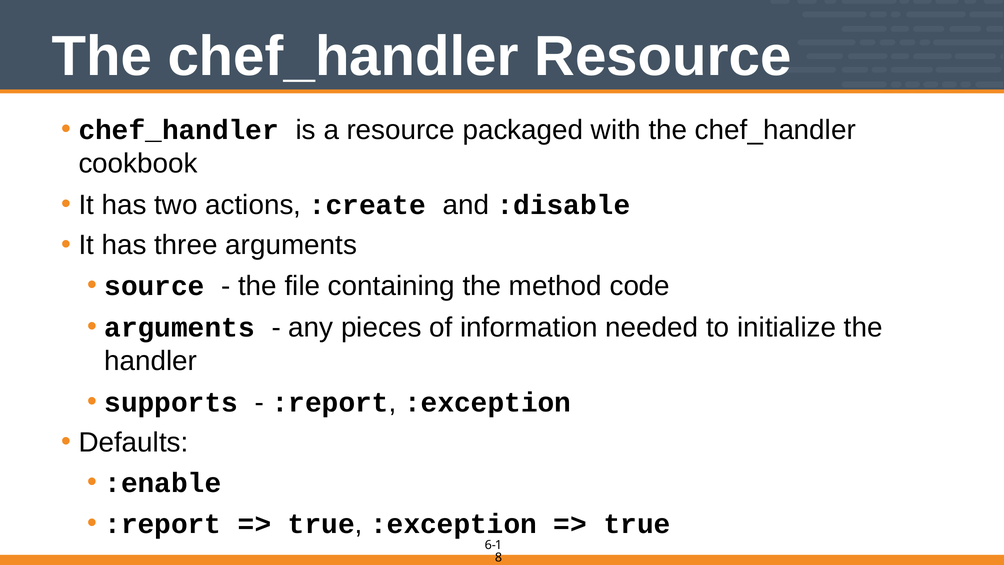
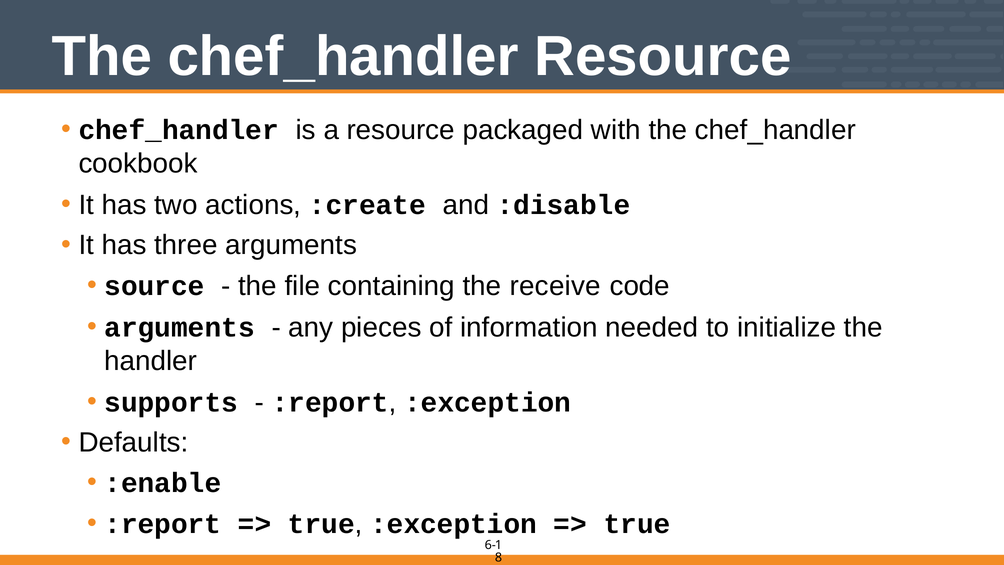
method: method -> receive
